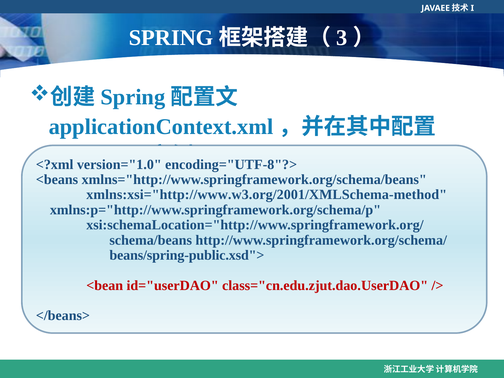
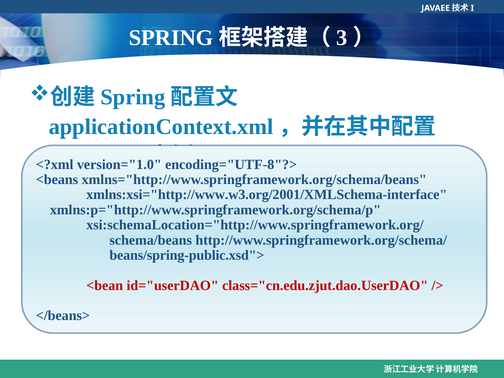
xmlns:xsi="http://www.w3.org/2001/XMLSchema-method: xmlns:xsi="http://www.w3.org/2001/XMLSchema-method -> xmlns:xsi="http://www.w3.org/2001/XMLSchema-interface
